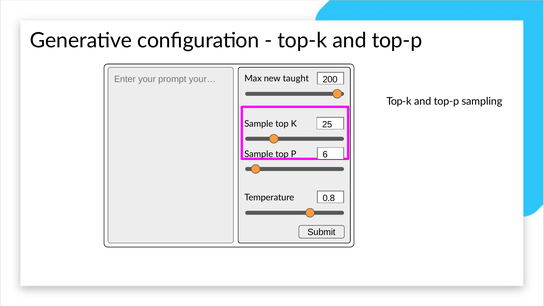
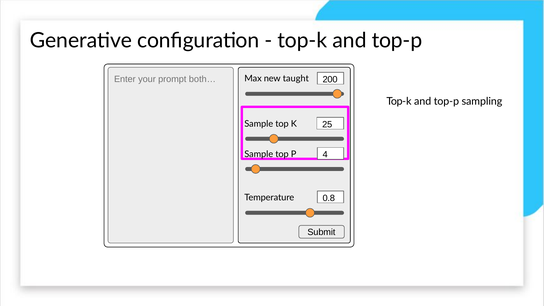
your…: your… -> both…
6: 6 -> 4
